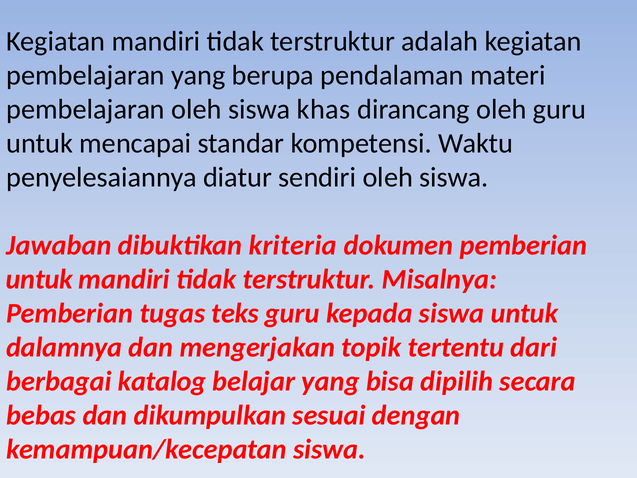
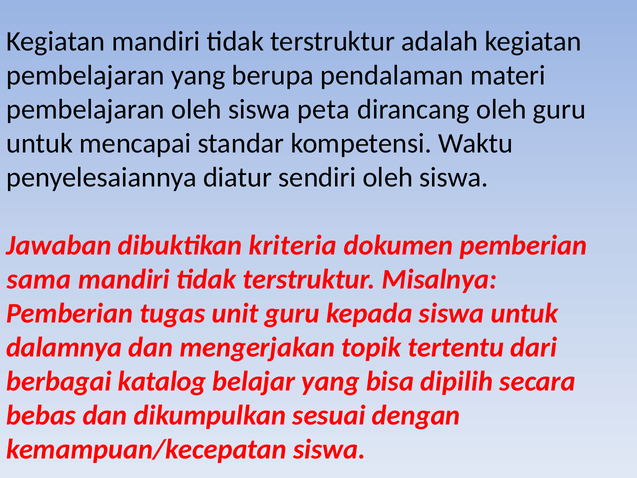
khas: khas -> peta
untuk at (39, 279): untuk -> sama
teks: teks -> unit
